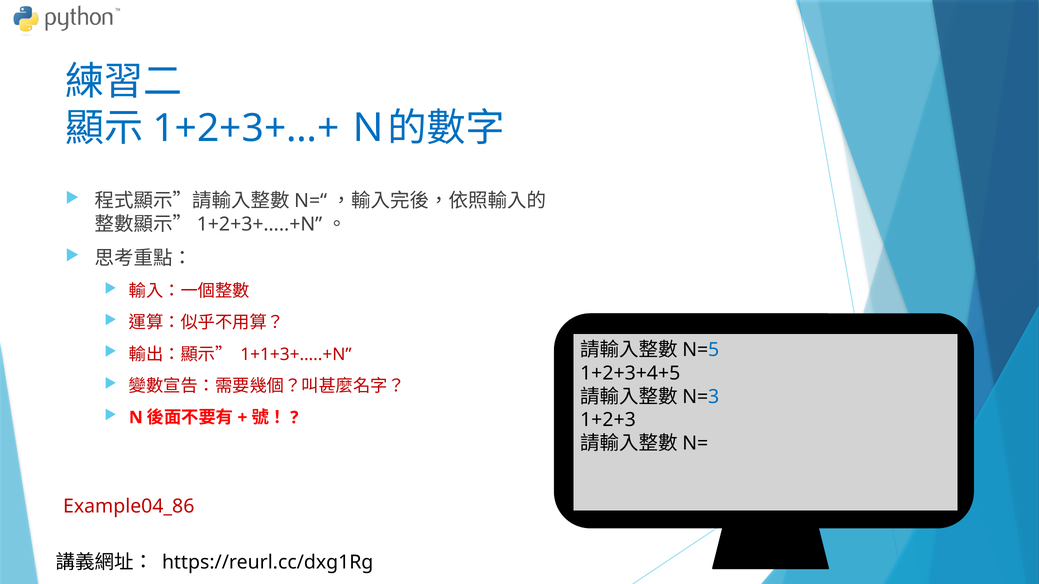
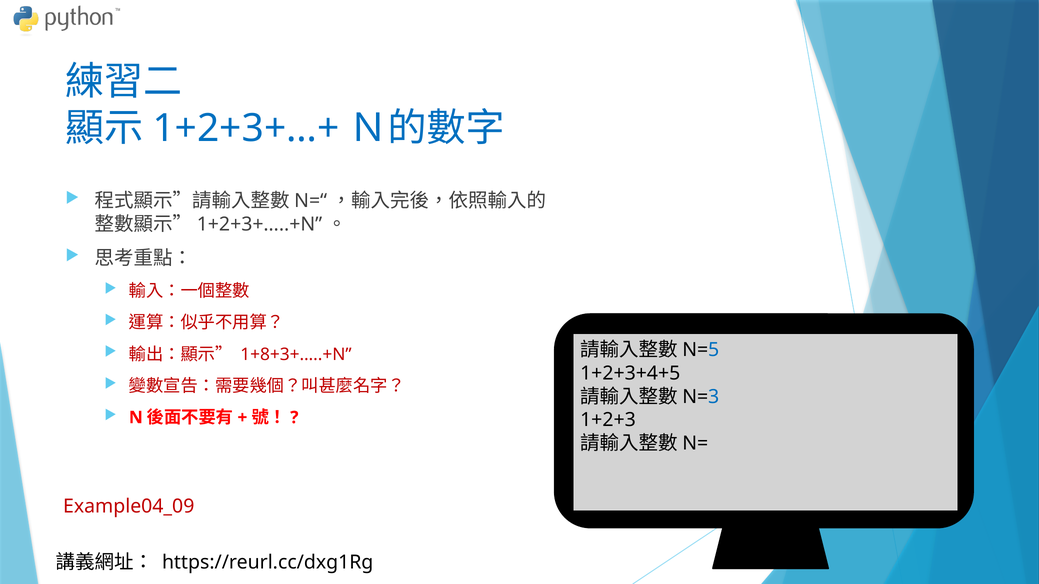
1+1+3+…..+N: 1+1+3+…..+N -> 1+8+3+…..+N
Example04_86: Example04_86 -> Example04_09
